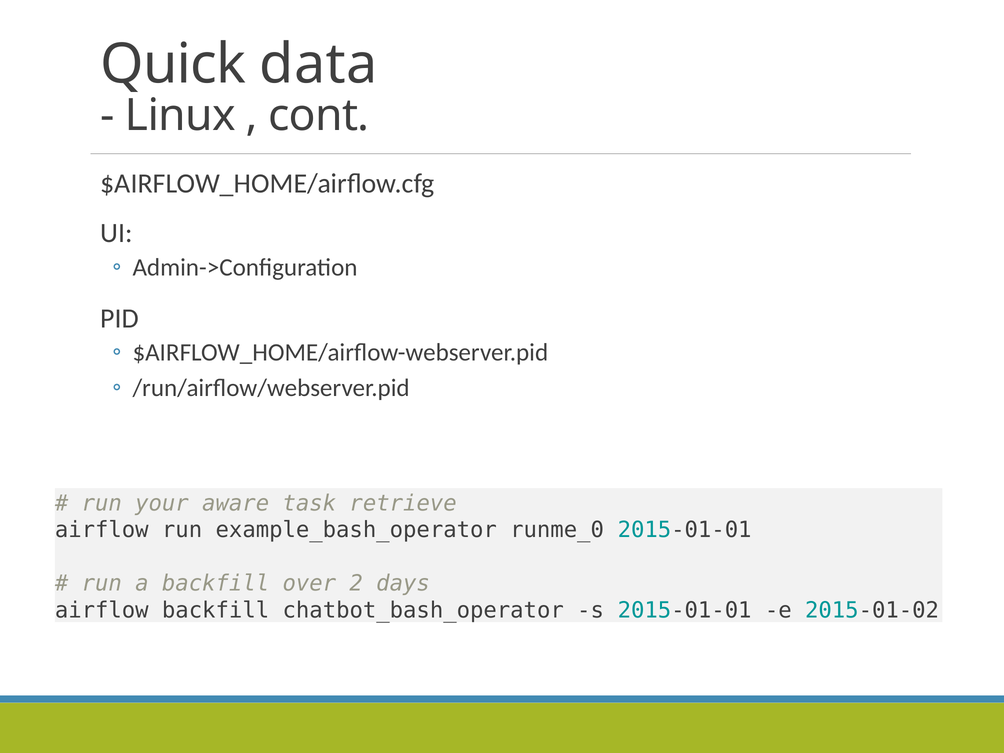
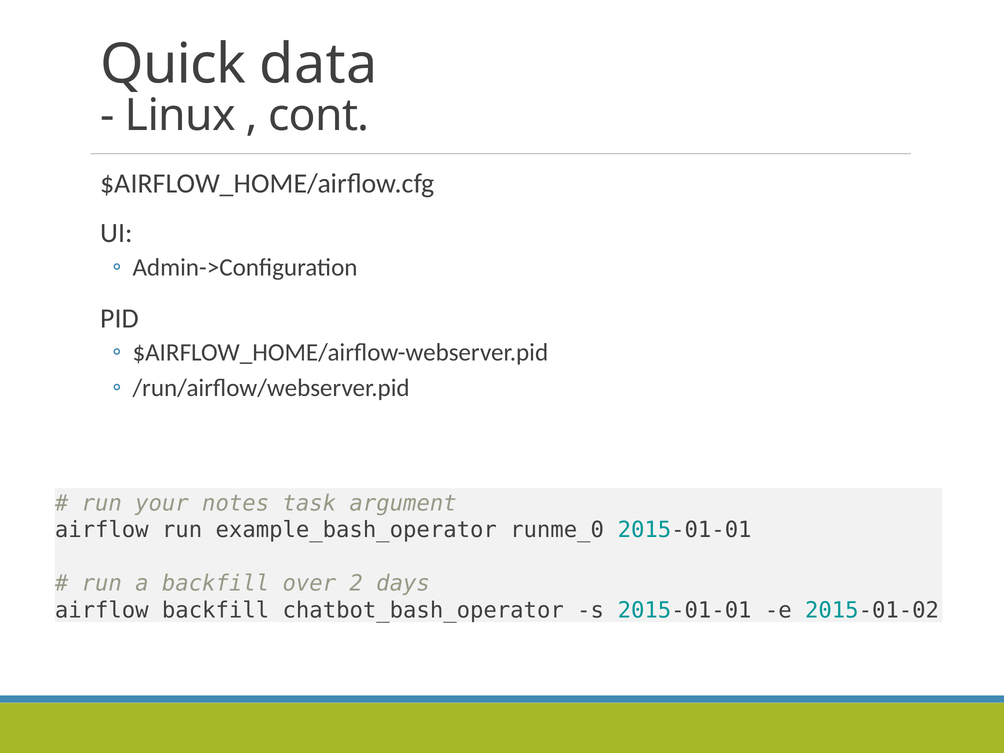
aware: aware -> notes
retrieve: retrieve -> argument
